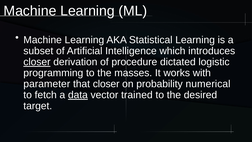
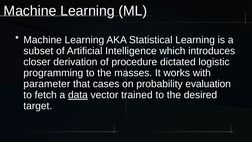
closer at (37, 62) underline: present -> none
that closer: closer -> cases
numerical: numerical -> evaluation
